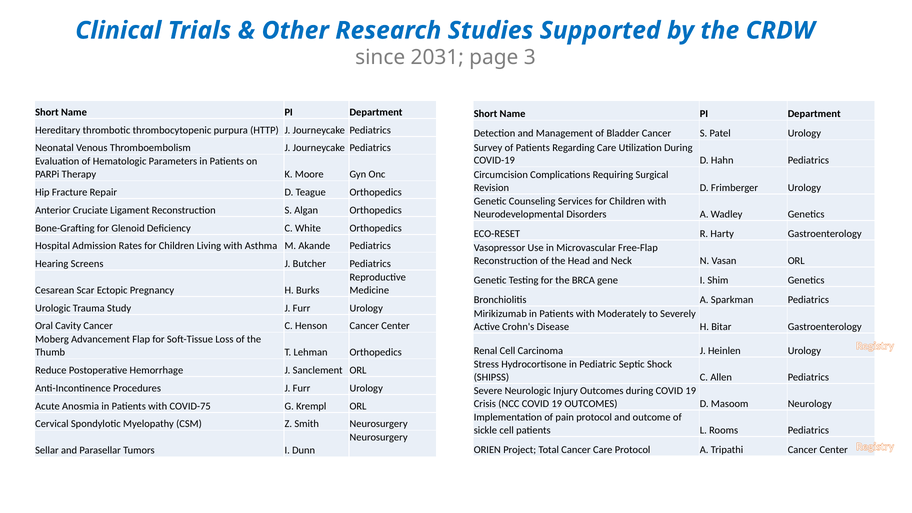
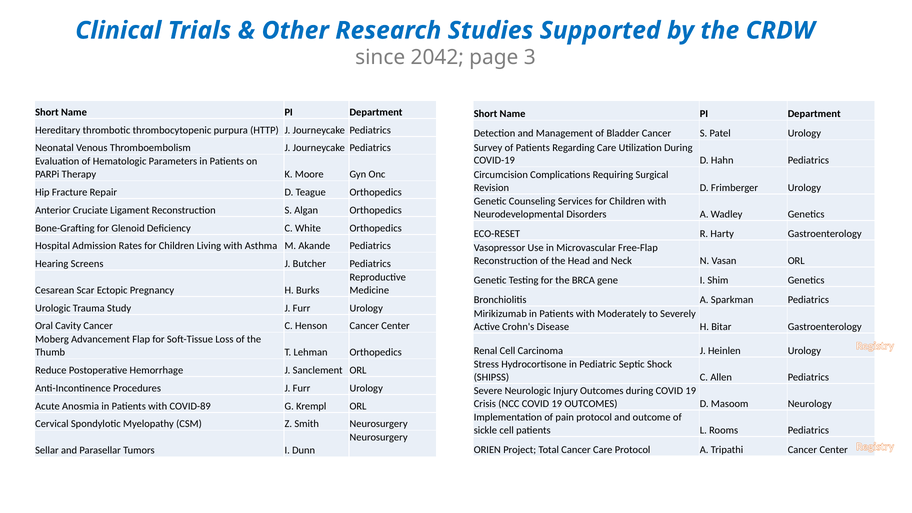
2031: 2031 -> 2042
COVID-75: COVID-75 -> COVID-89
